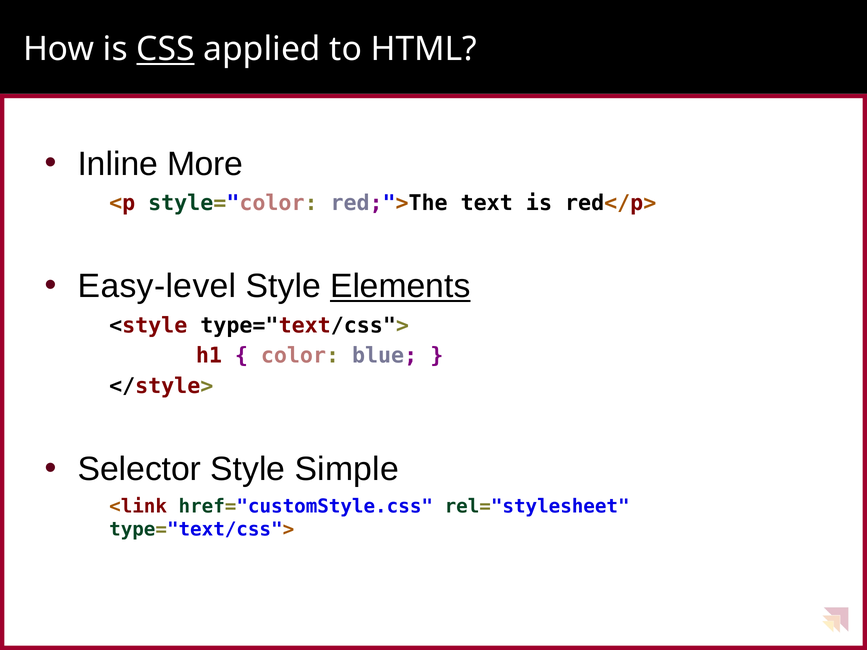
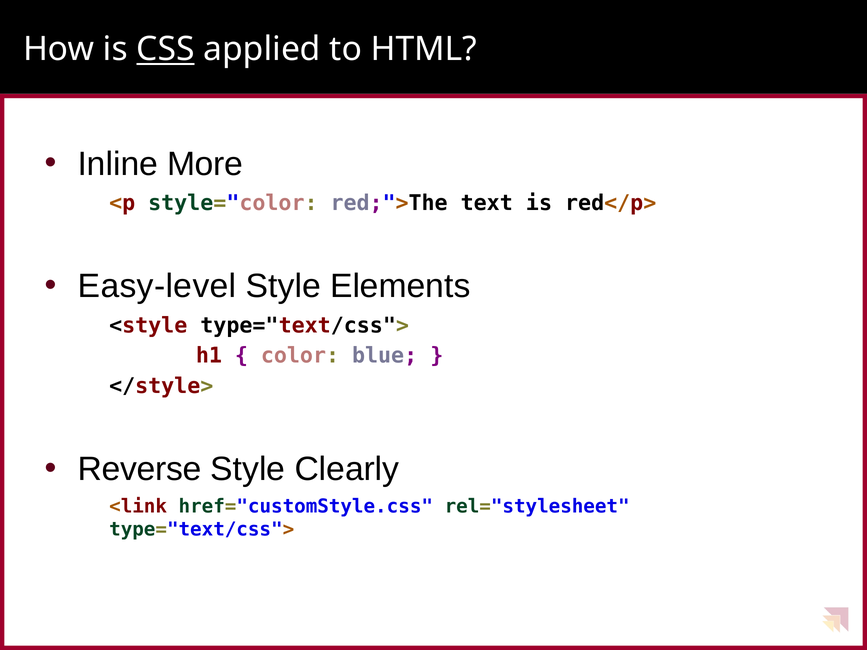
Elements underline: present -> none
Selector: Selector -> Reverse
Simple: Simple -> Clearly
